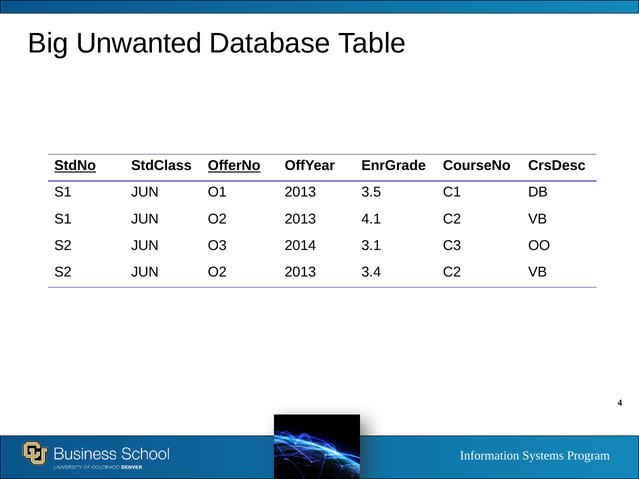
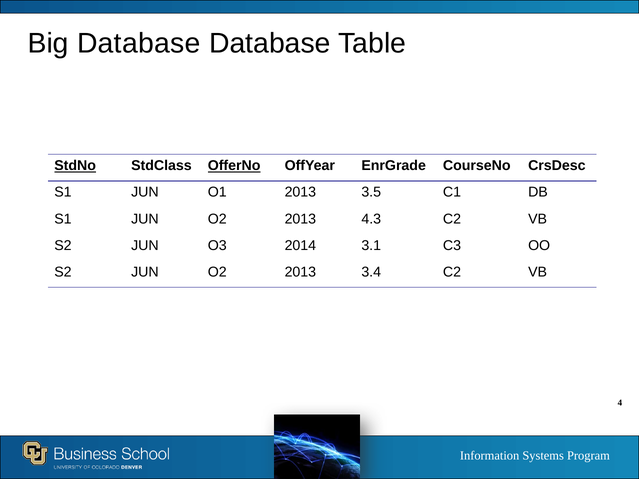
Big Unwanted: Unwanted -> Database
4.1: 4.1 -> 4.3
